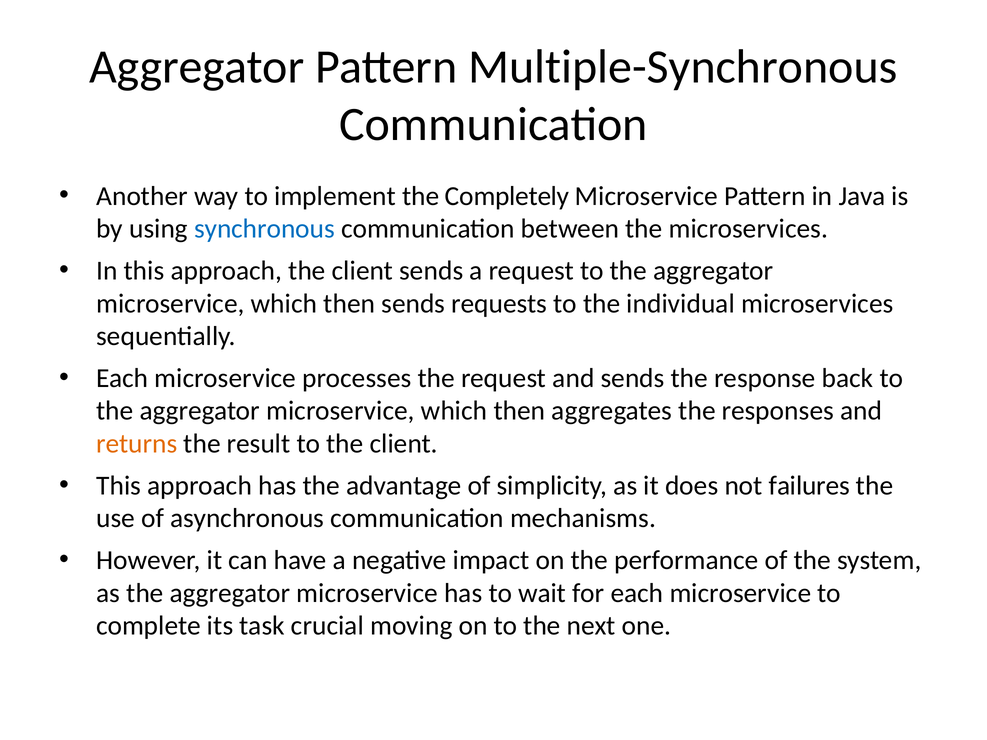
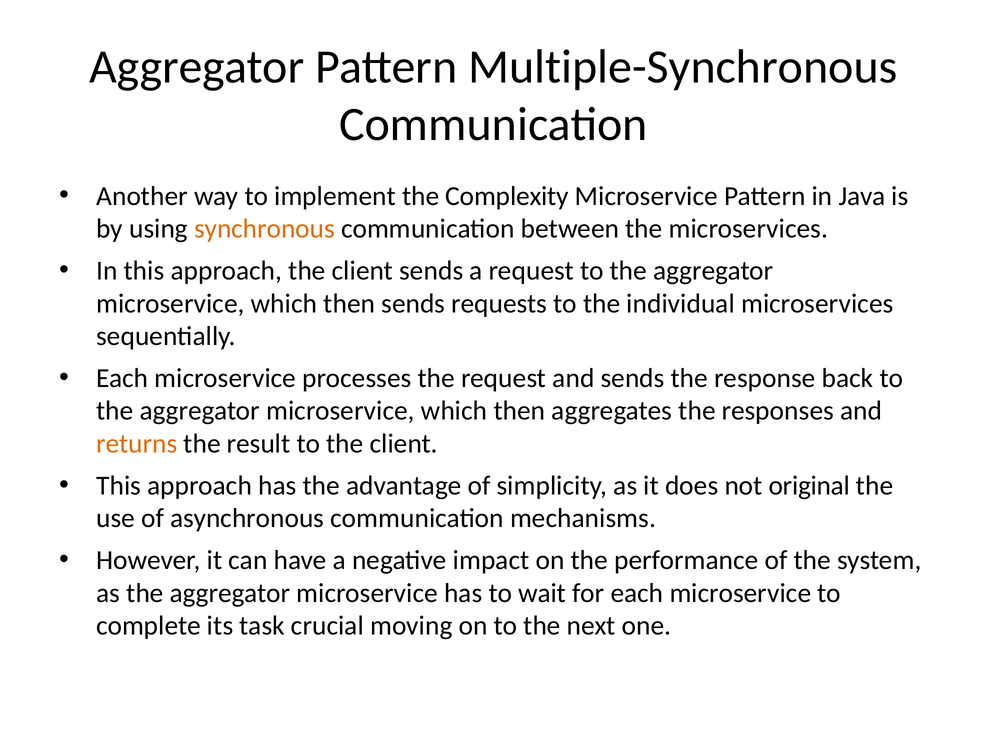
Completely: Completely -> Complexity
synchronous colour: blue -> orange
failures: failures -> original
